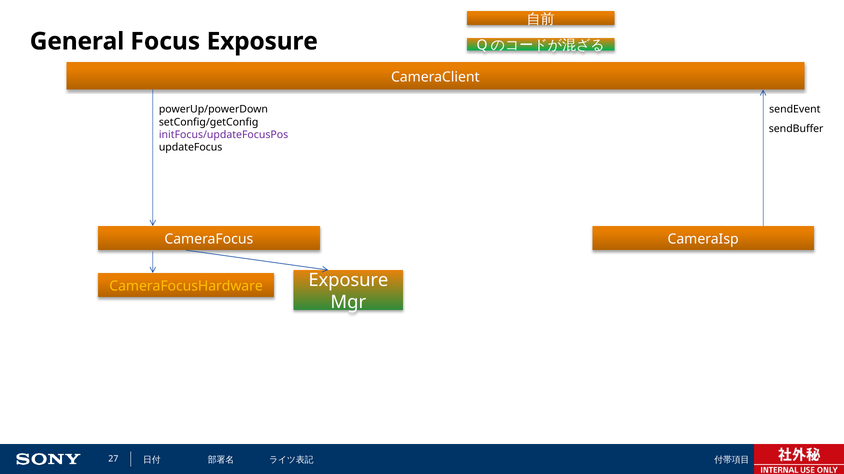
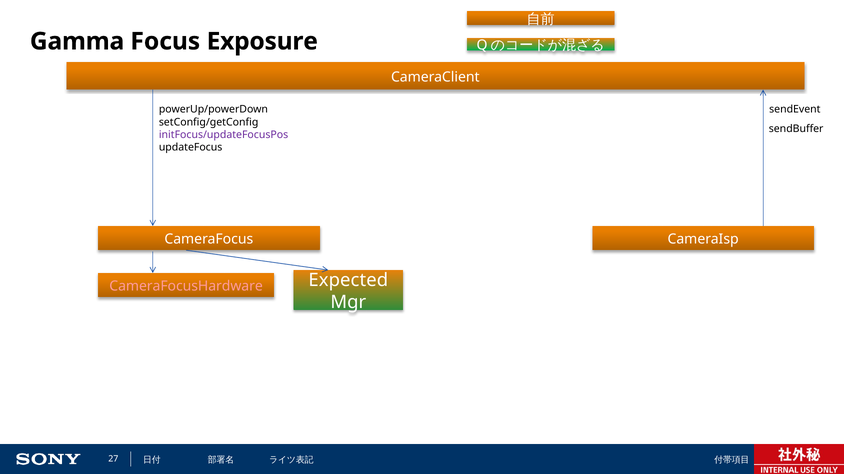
General: General -> Gamma
Exposure at (348, 280): Exposure -> Expected
CameraFocusHardware colour: yellow -> pink
